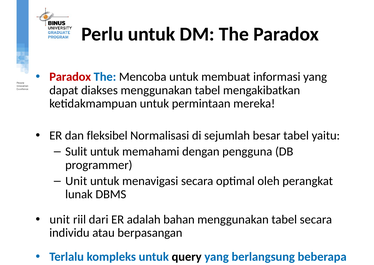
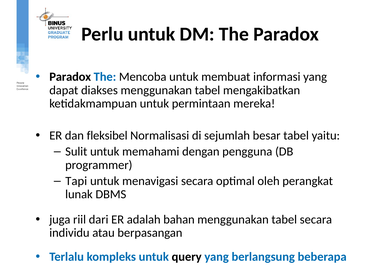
Paradox at (70, 77) colour: red -> black
Unit at (76, 181): Unit -> Tapi
unit at (60, 219): unit -> juga
